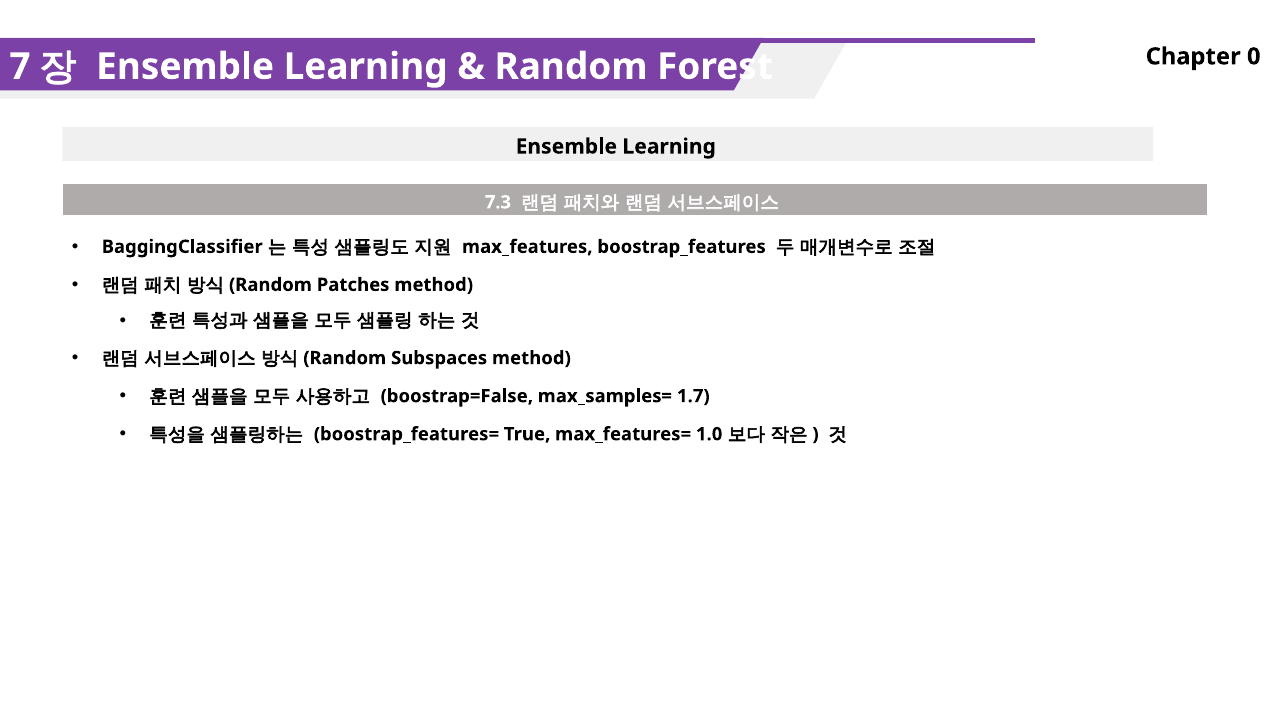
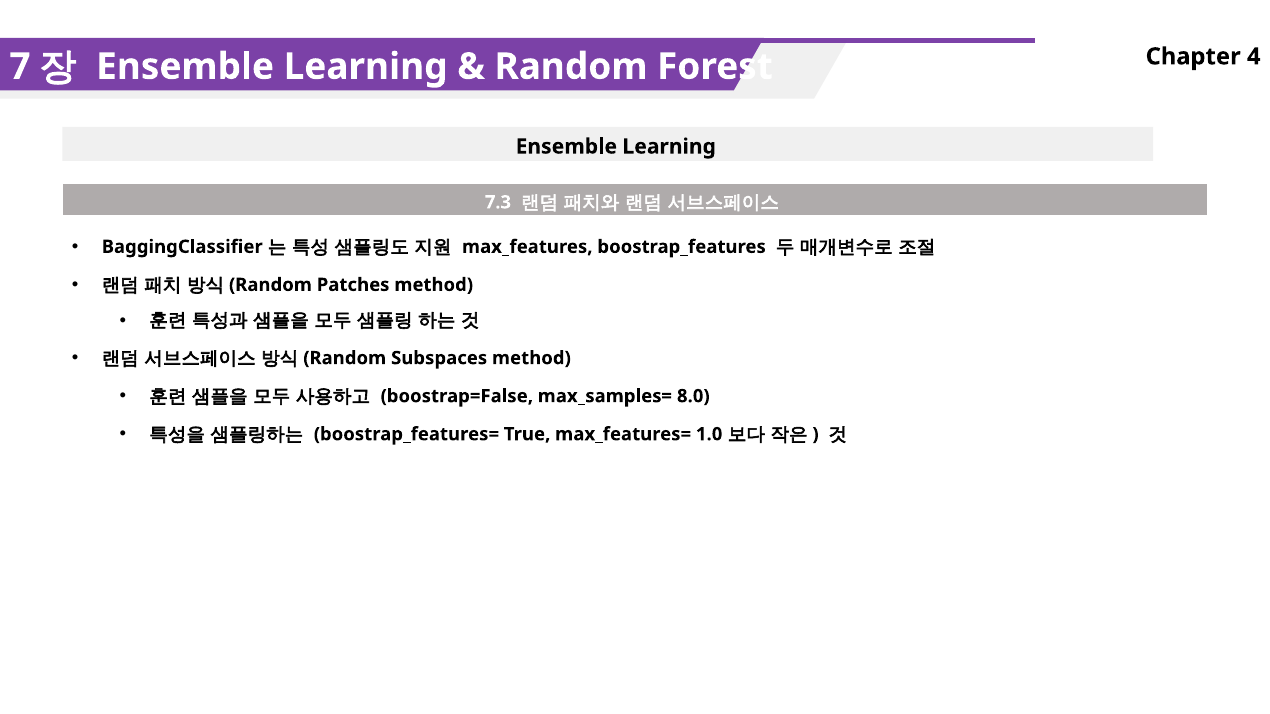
0: 0 -> 4
1.7: 1.7 -> 8.0
